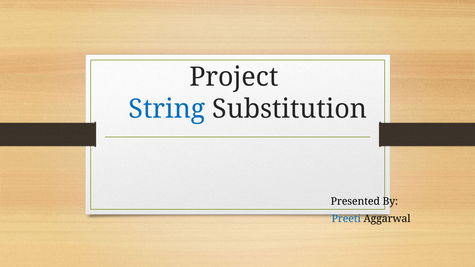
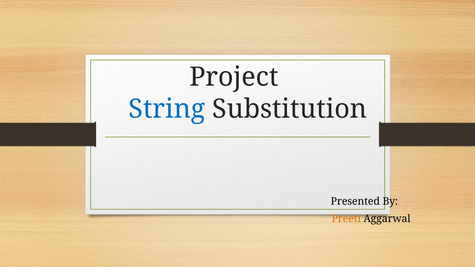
Preeti colour: blue -> orange
